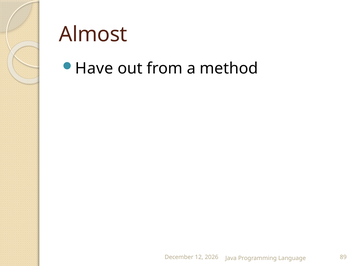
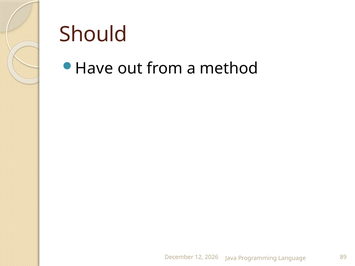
Almost: Almost -> Should
